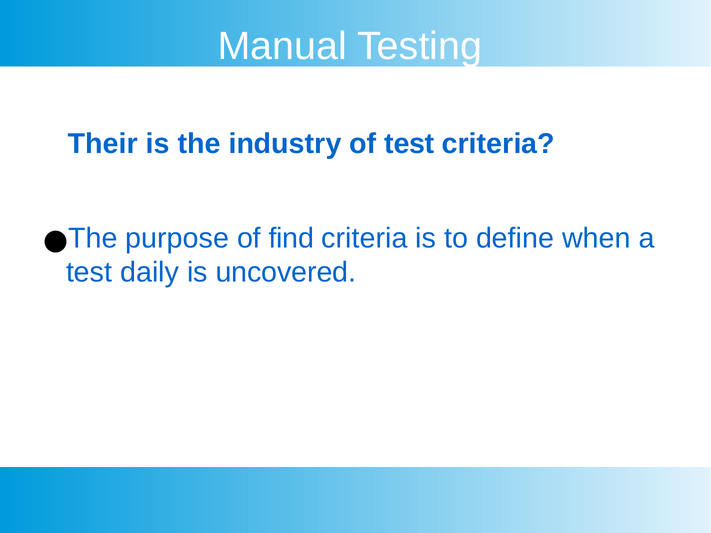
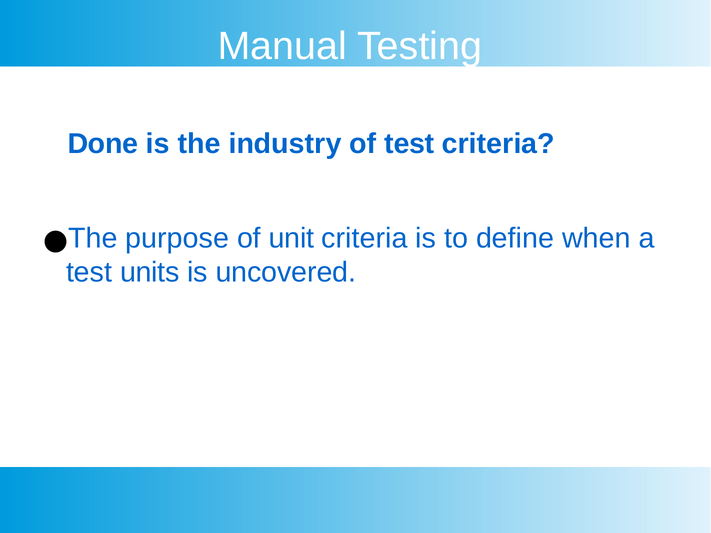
Their: Their -> Done
find: find -> unit
daily: daily -> units
